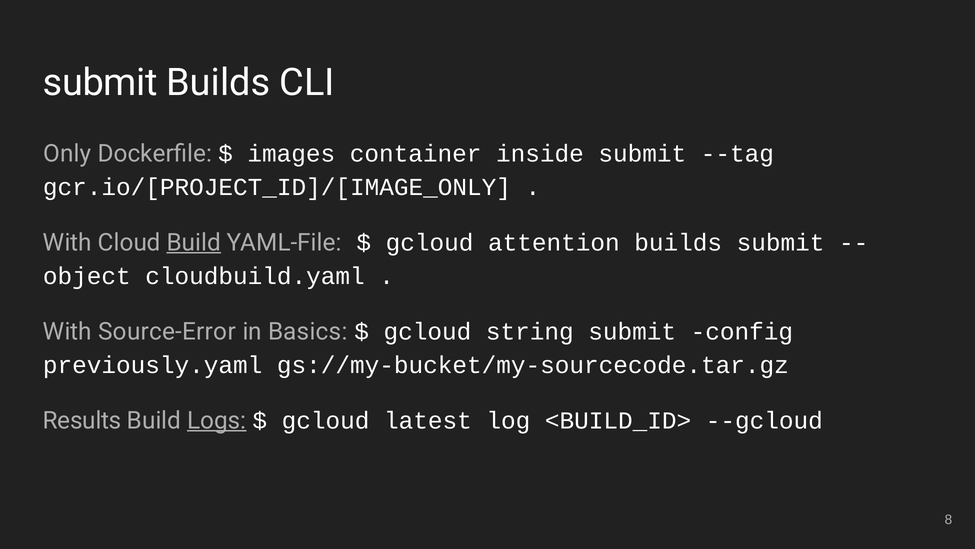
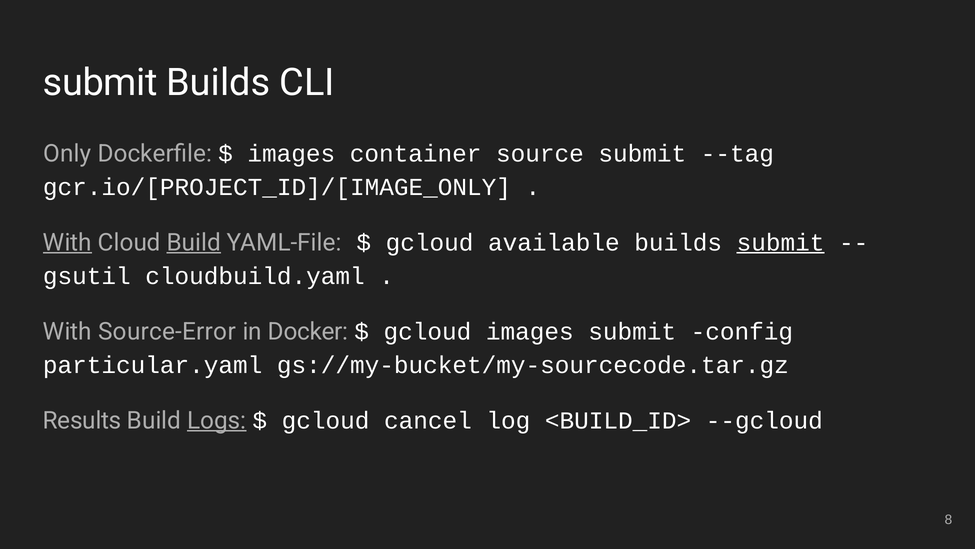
inside: inside -> source
With at (67, 242) underline: none -> present
attention: attention -> available
submit at (781, 242) underline: none -> present
object: object -> gsutil
Basics: Basics -> Docker
gcloud string: string -> images
previously.yaml: previously.yaml -> particular.yaml
latest: latest -> cancel
